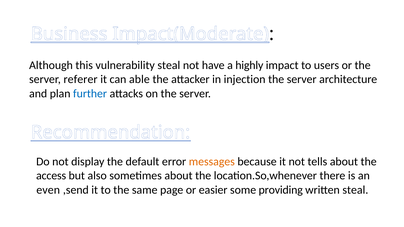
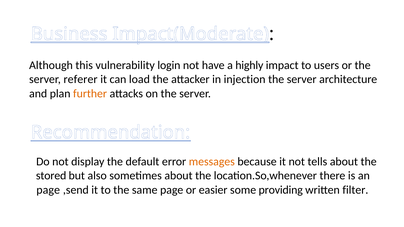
vulnerability steal: steal -> login
able: able -> load
further colour: blue -> orange
access: access -> stored
even at (48, 190): even -> page
written steal: steal -> filter
